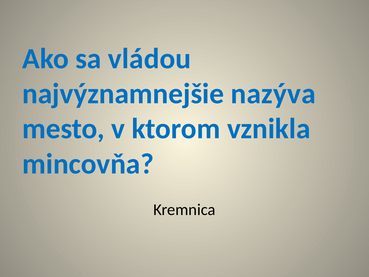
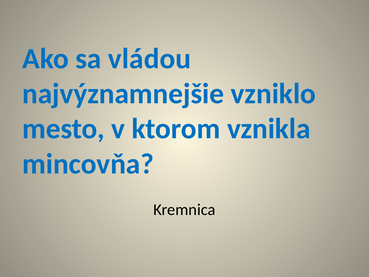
nazýva: nazýva -> vzniklo
